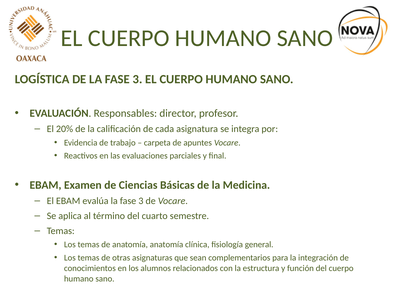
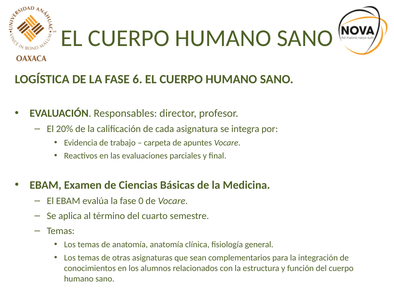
DE LA FASE 3: 3 -> 6
evalúa la fase 3: 3 -> 0
